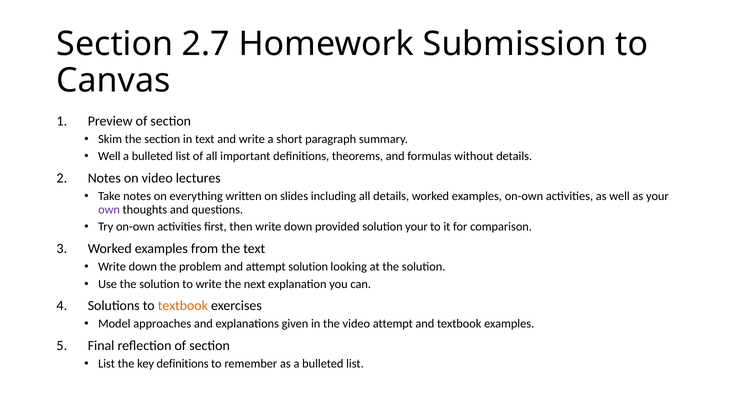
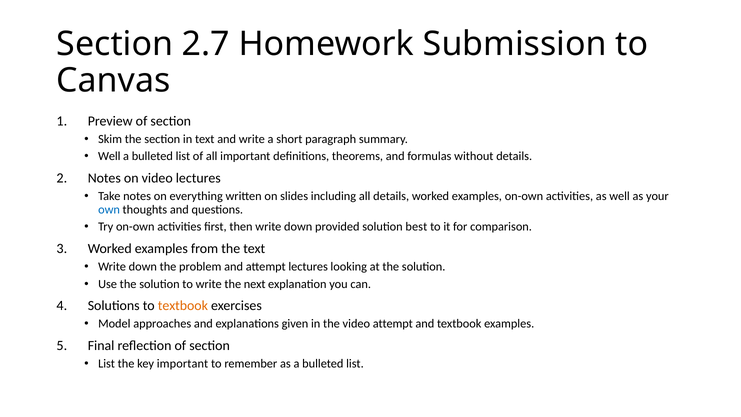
own colour: purple -> blue
solution your: your -> best
attempt solution: solution -> lectures
key definitions: definitions -> important
